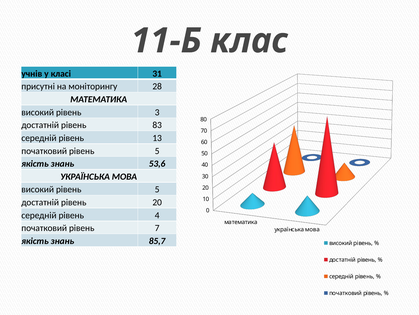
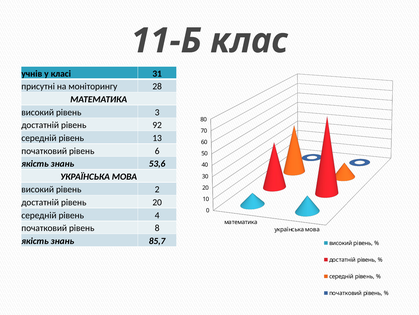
83: 83 -> 92
початковий рівень 5: 5 -> 6
високий рівень 5: 5 -> 2
7: 7 -> 8
